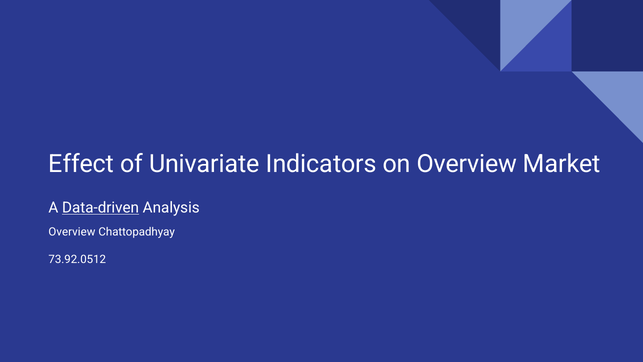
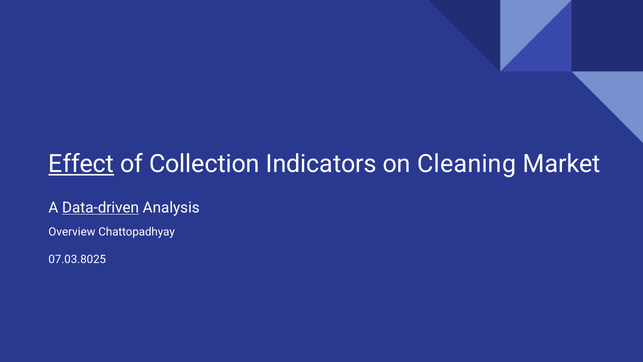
Effect underline: none -> present
Univariate: Univariate -> Collection
on Overview: Overview -> Cleaning
73.92.0512: 73.92.0512 -> 07.03.8025
